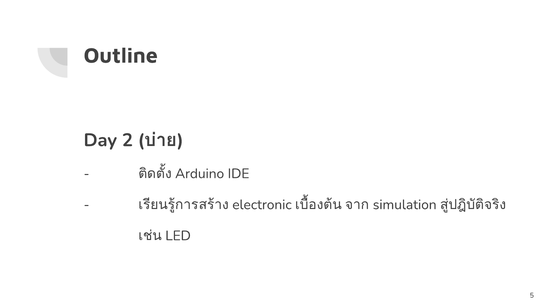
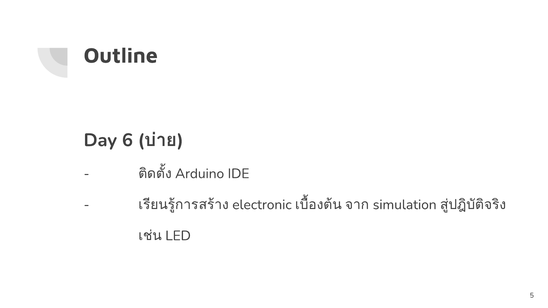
2: 2 -> 6
